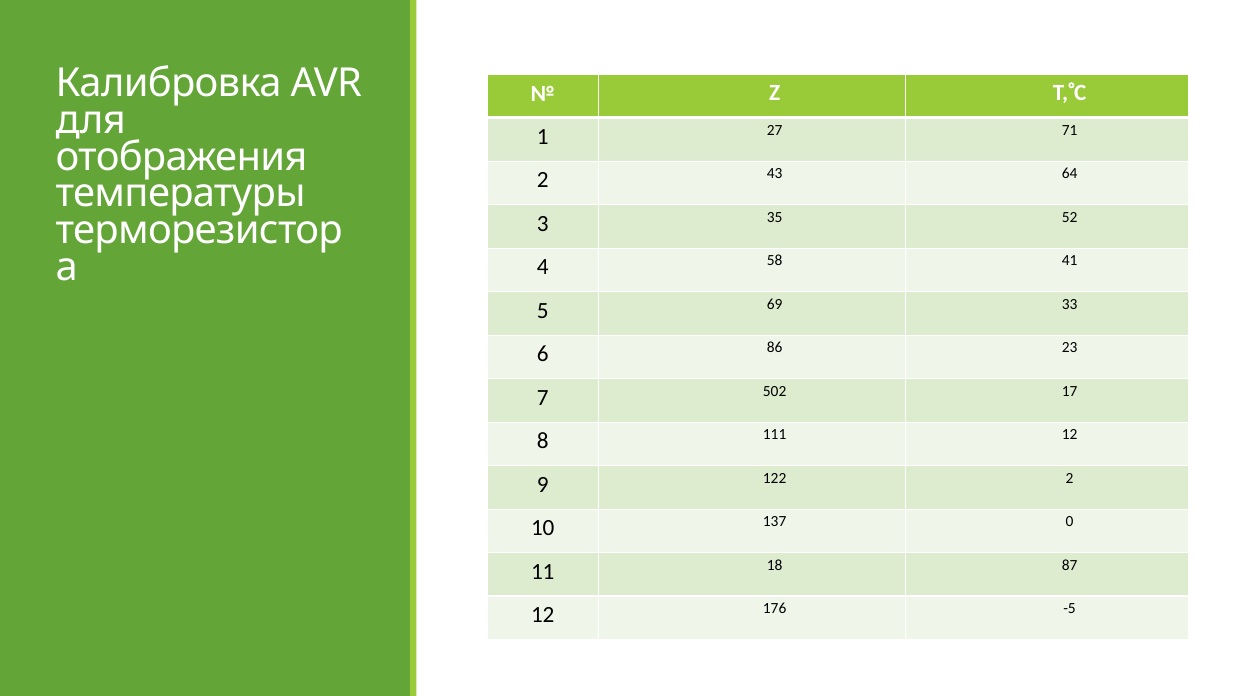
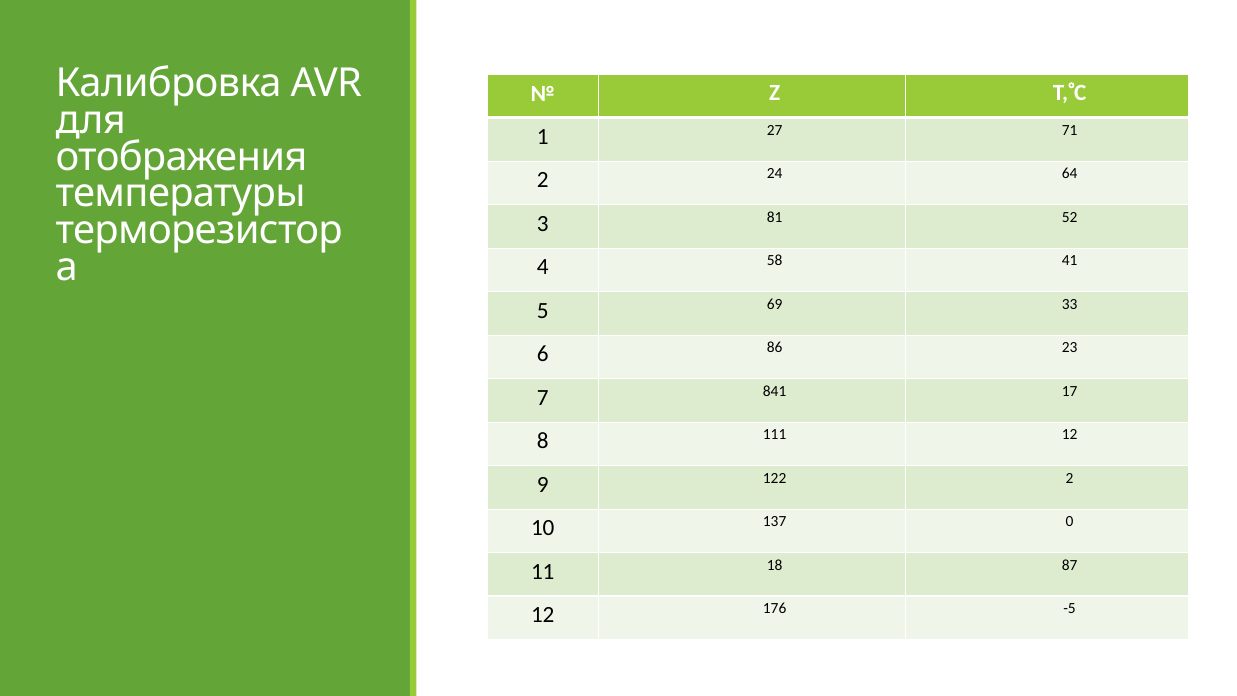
43: 43 -> 24
35: 35 -> 81
502: 502 -> 841
